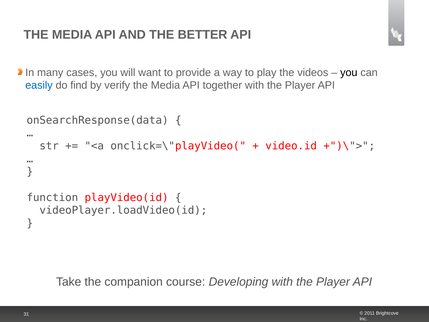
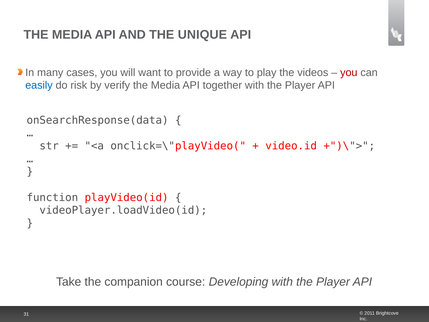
BETTER: BETTER -> UNIQUE
you at (349, 72) colour: black -> red
find: find -> risk
